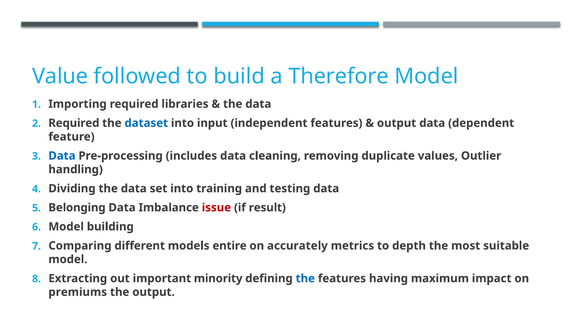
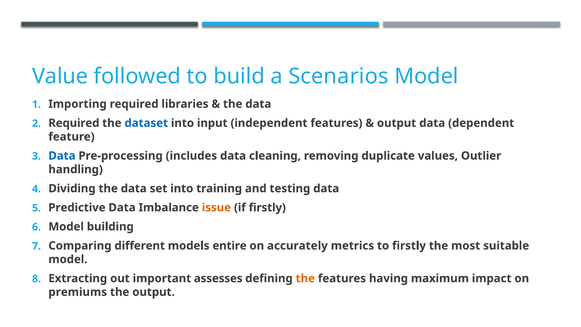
Therefore: Therefore -> Scenarios
Belonging: Belonging -> Predictive
issue colour: red -> orange
if result: result -> firstly
to depth: depth -> firstly
minority: minority -> assesses
the at (305, 278) colour: blue -> orange
